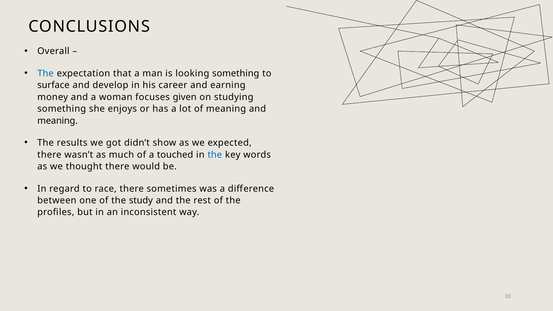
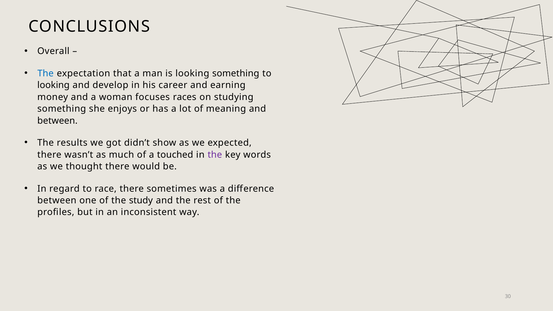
surface at (53, 85): surface -> looking
given: given -> races
meaning at (58, 121): meaning -> between
the at (215, 155) colour: blue -> purple
